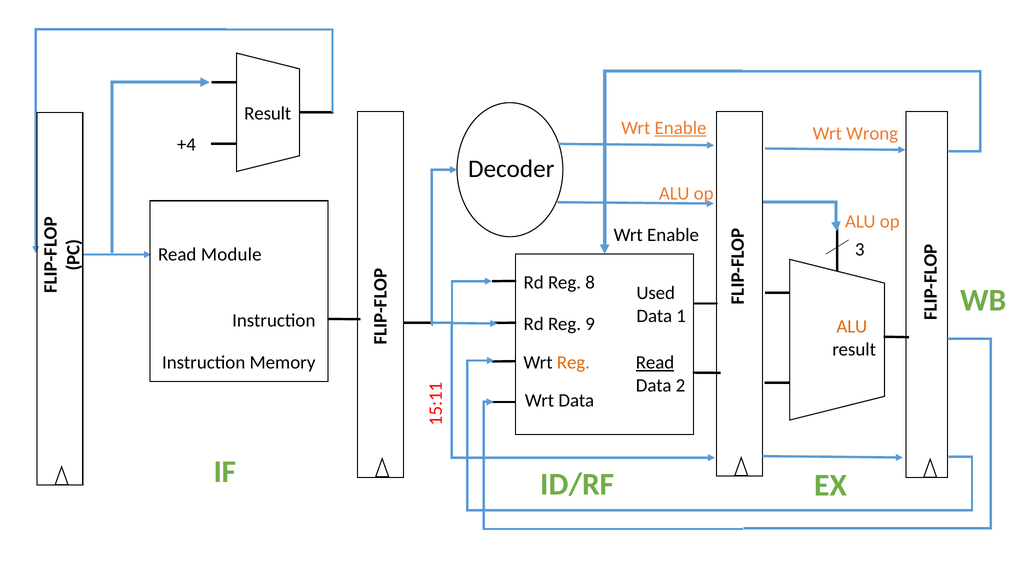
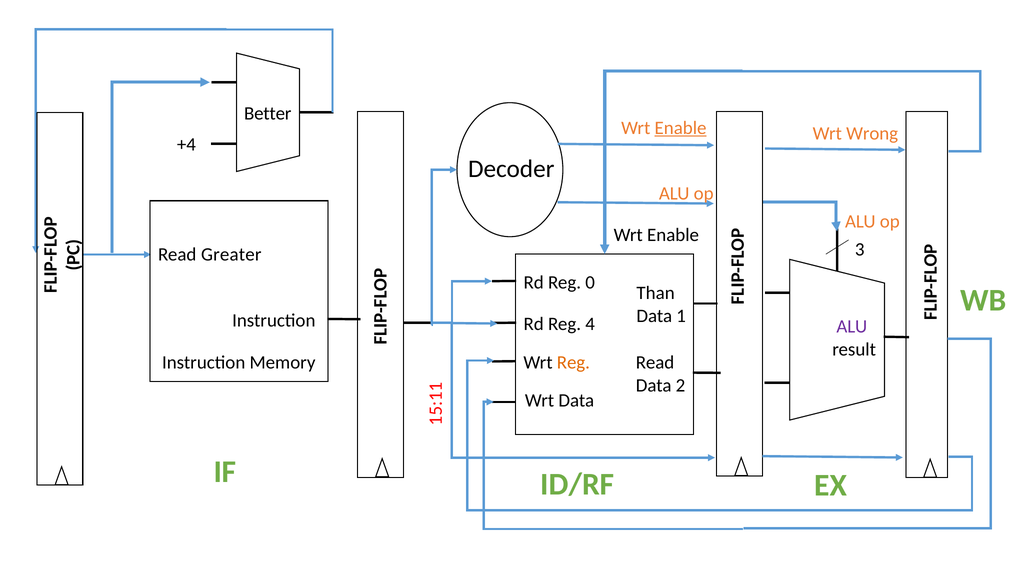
Result at (268, 113): Result -> Better
Module: Module -> Greater
8: 8 -> 0
Used: Used -> Than
9: 9 -> 4
ALU at (852, 327) colour: orange -> purple
Read at (655, 363) underline: present -> none
